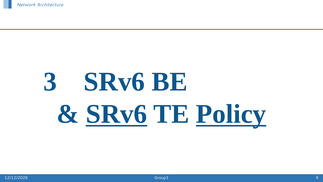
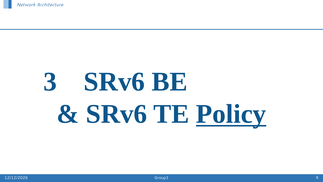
SRv6 at (117, 114) underline: present -> none
